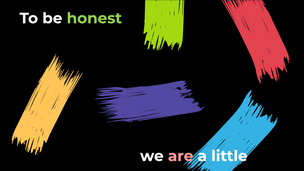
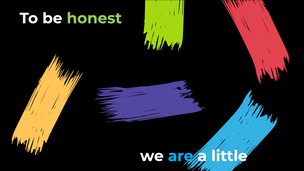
are colour: pink -> light blue
